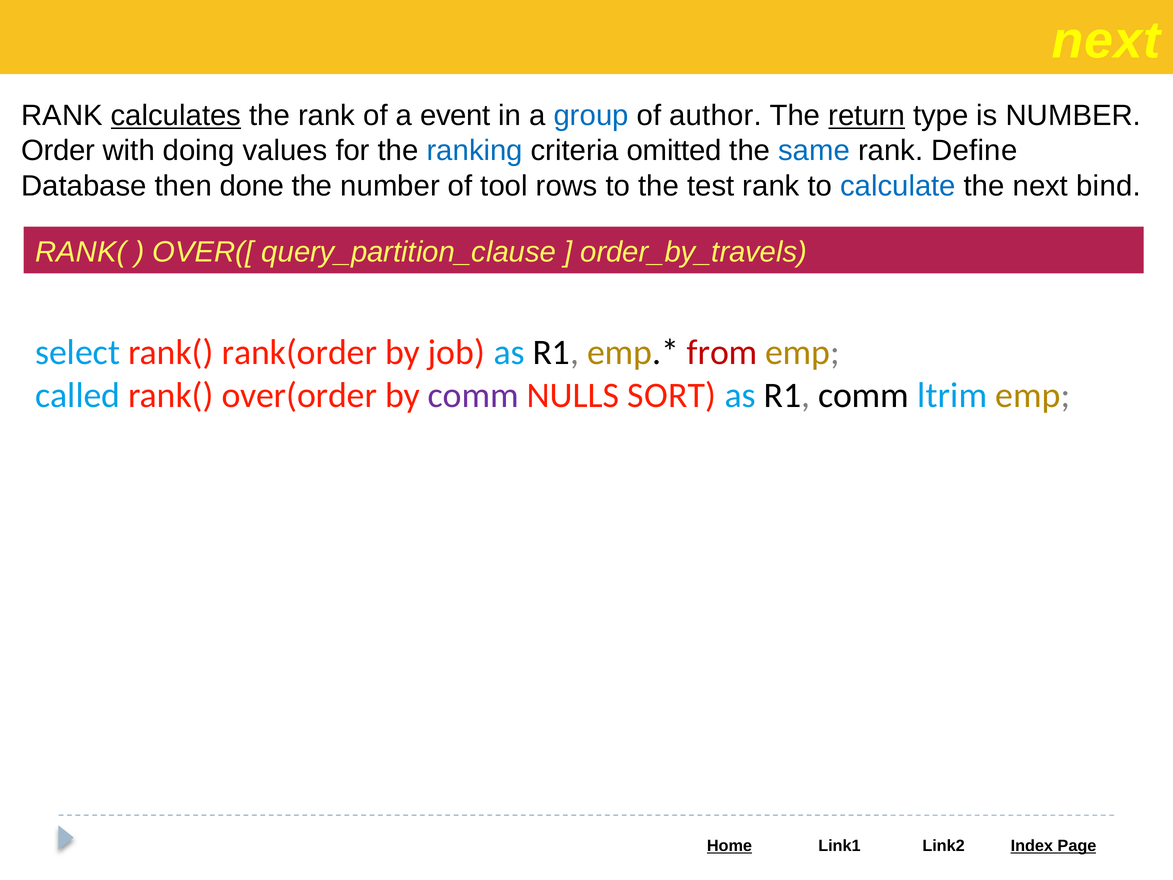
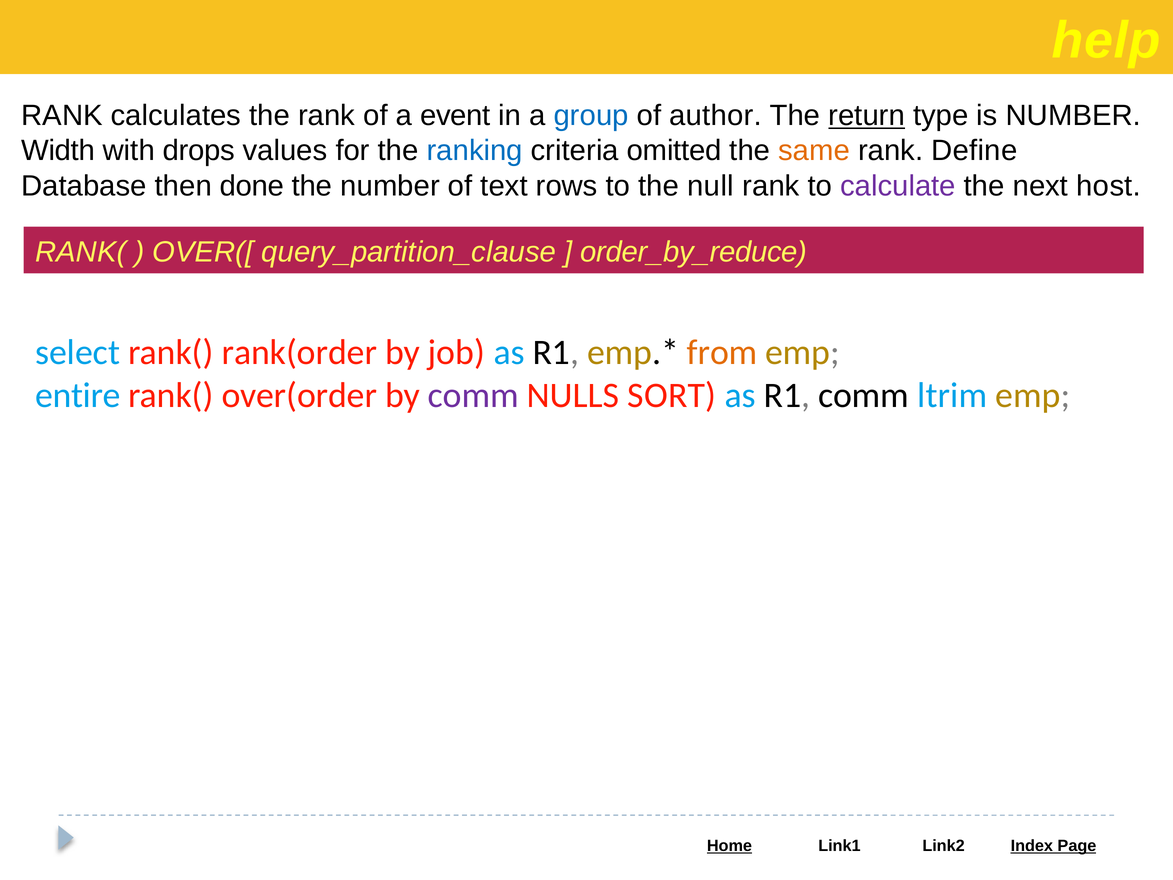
next at (1106, 41): next -> help
calculates underline: present -> none
Order: Order -> Width
doing: doing -> drops
same colour: blue -> orange
tool: tool -> text
test: test -> null
calculate colour: blue -> purple
bind: bind -> host
order_by_travels: order_by_travels -> order_by_reduce
from colour: red -> orange
called: called -> entire
